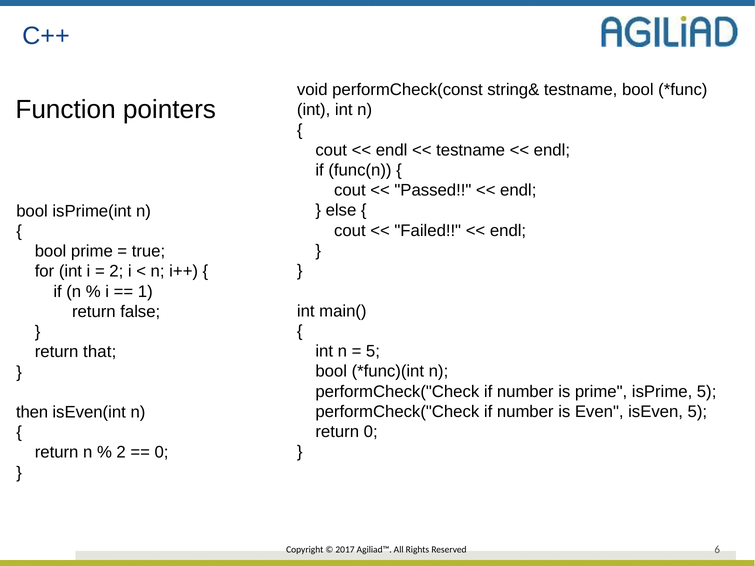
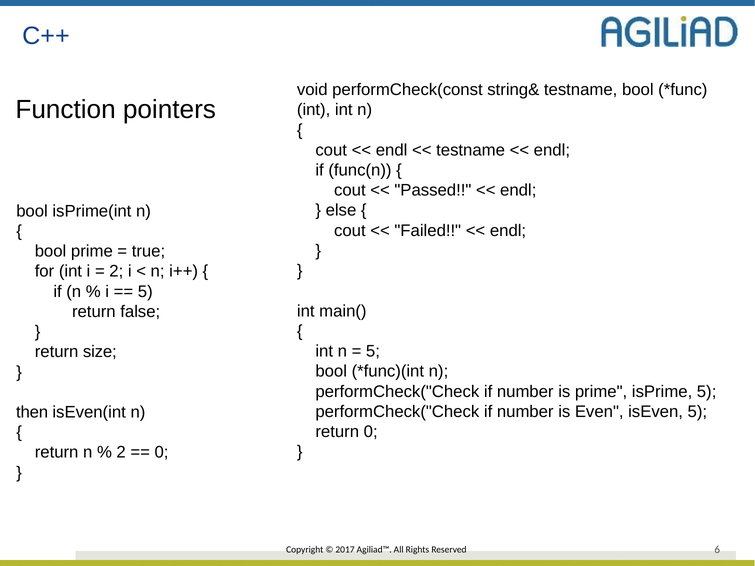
1 at (145, 292): 1 -> 5
that: that -> size
